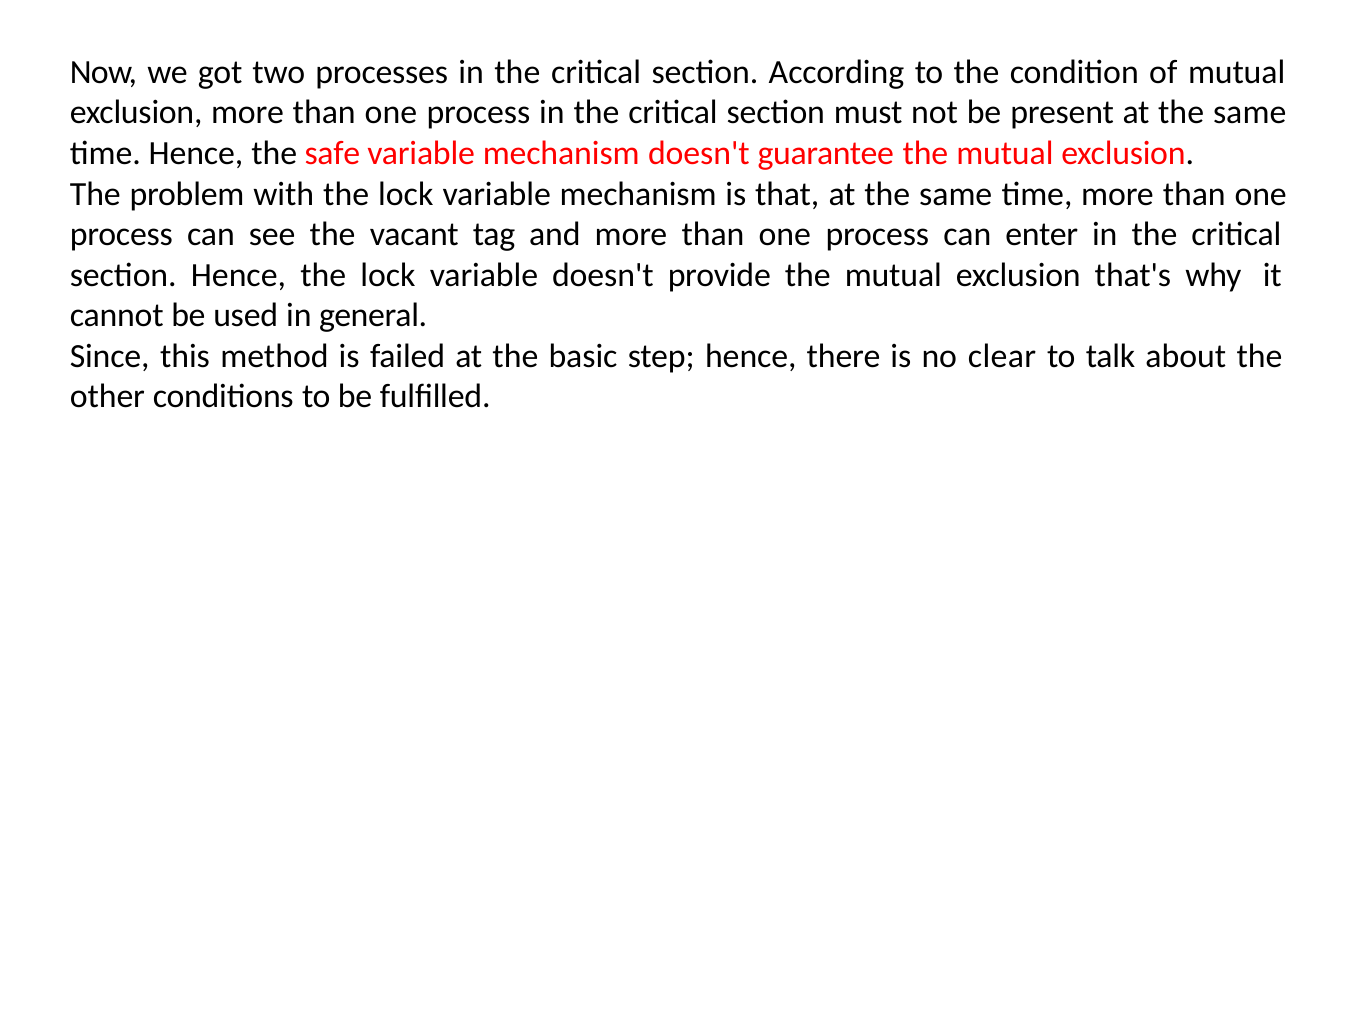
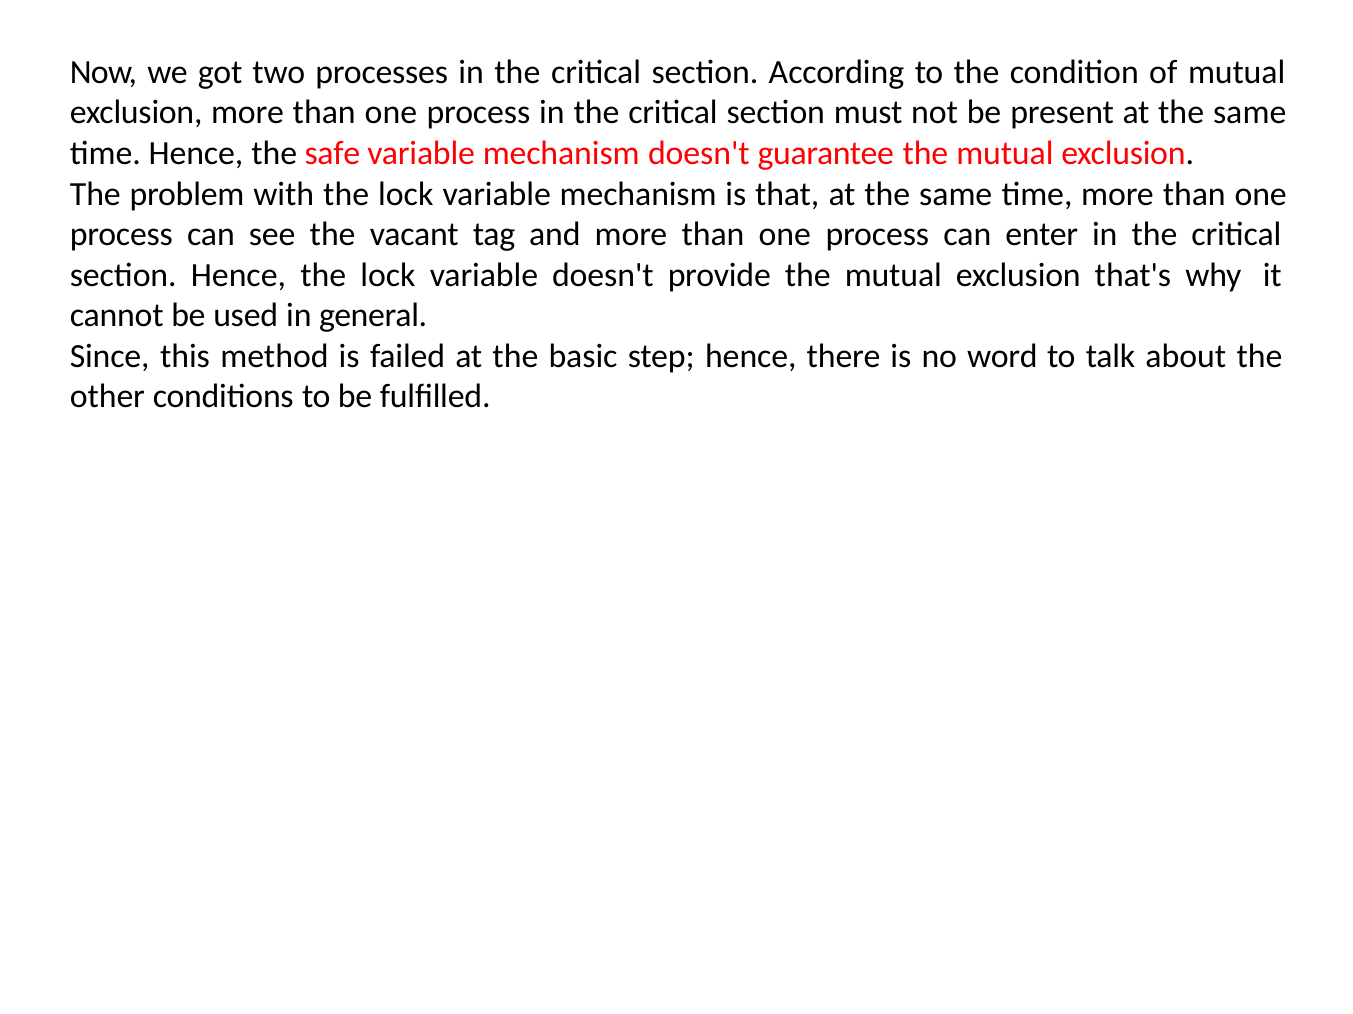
clear: clear -> word
